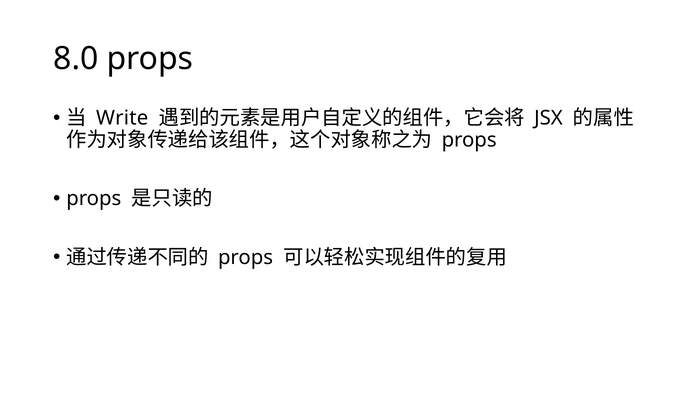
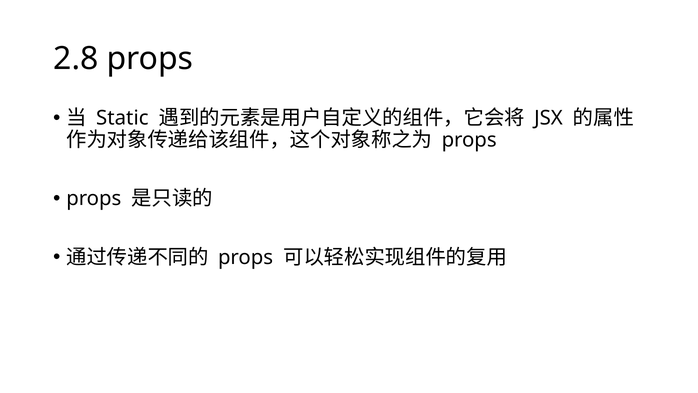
8.0: 8.0 -> 2.8
Write: Write -> Static
